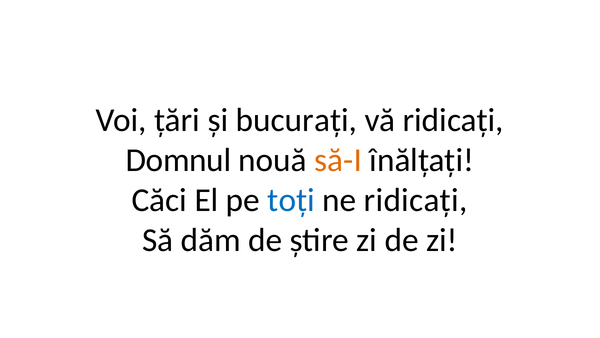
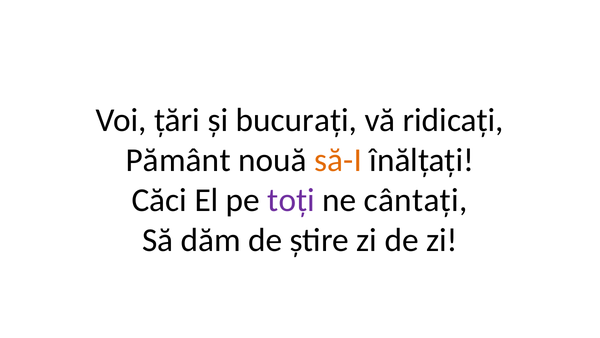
Domnul: Domnul -> Pământ
toți colour: blue -> purple
ne ridicați: ridicați -> cântați
